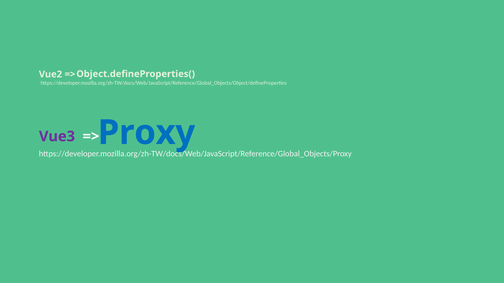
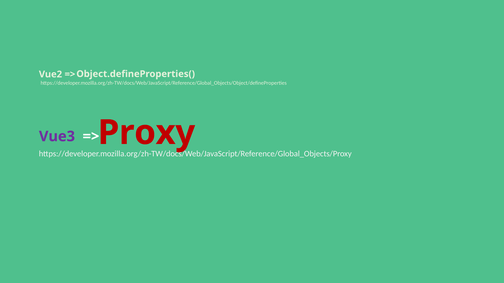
Proxy colour: blue -> red
